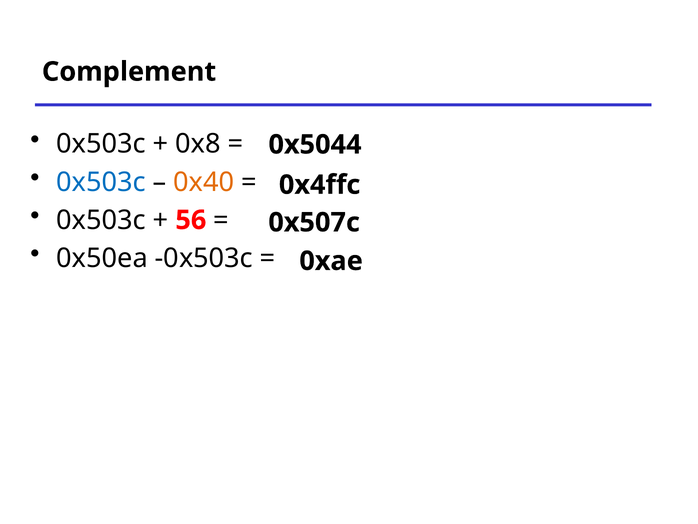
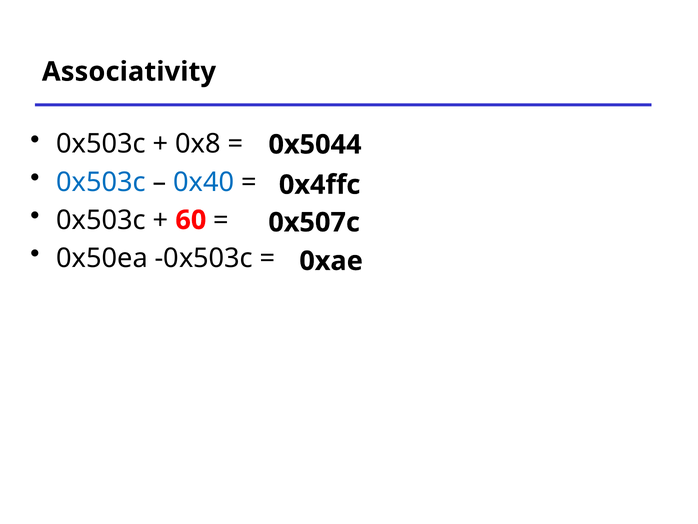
Complement: Complement -> Associativity
0x40 colour: orange -> blue
56: 56 -> 60
